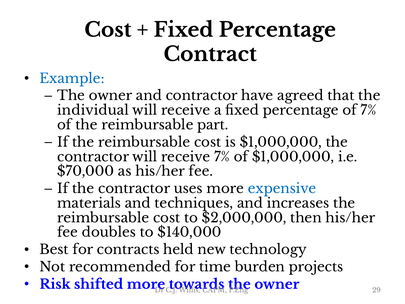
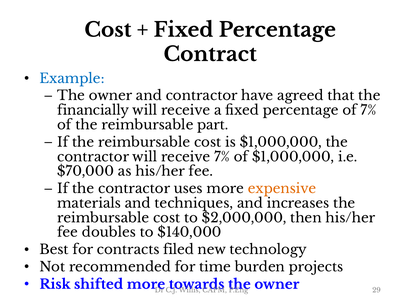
individual: individual -> financially
expensive colour: blue -> orange
held: held -> filed
